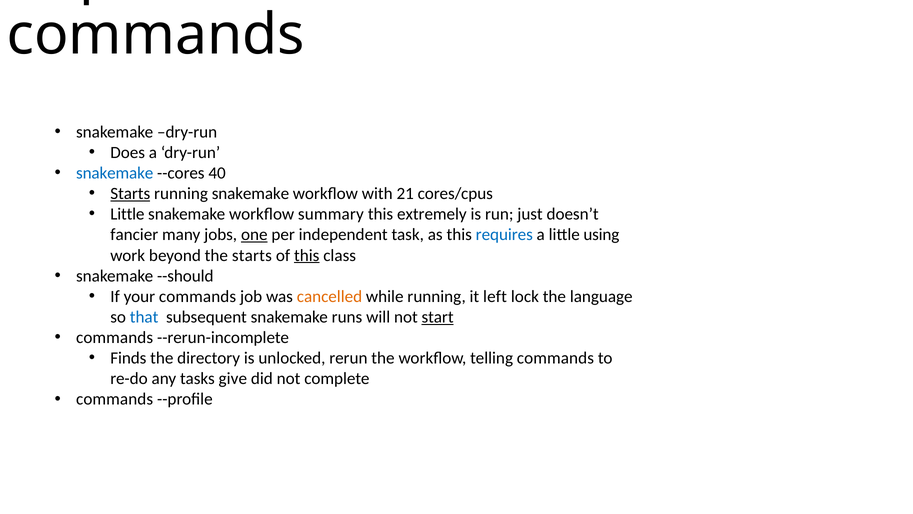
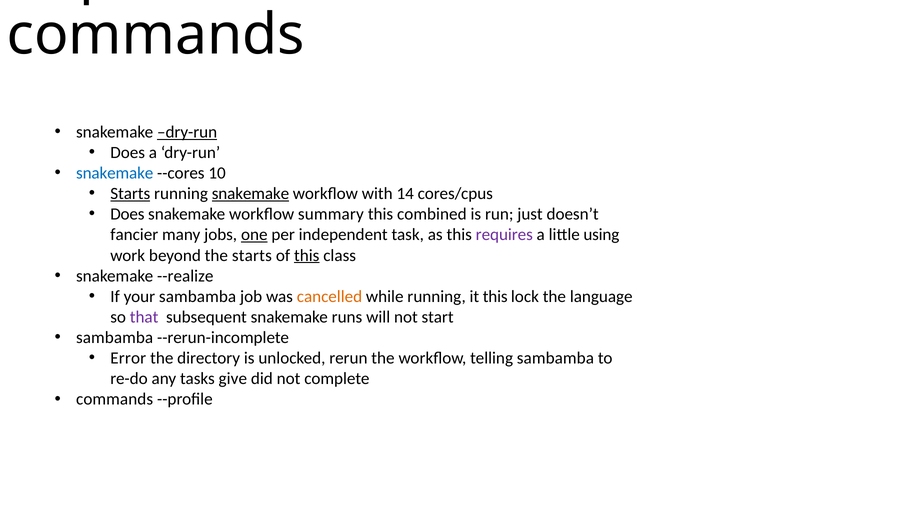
dry-run at (187, 132) underline: none -> present
40: 40 -> 10
snakemake at (250, 194) underline: none -> present
21: 21 -> 14
Little at (127, 214): Little -> Does
extremely: extremely -> combined
requires colour: blue -> purple
--should: --should -> --realize
your commands: commands -> sambamba
it left: left -> this
that colour: blue -> purple
start underline: present -> none
commands at (115, 337): commands -> sambamba
Finds: Finds -> Error
telling commands: commands -> sambamba
